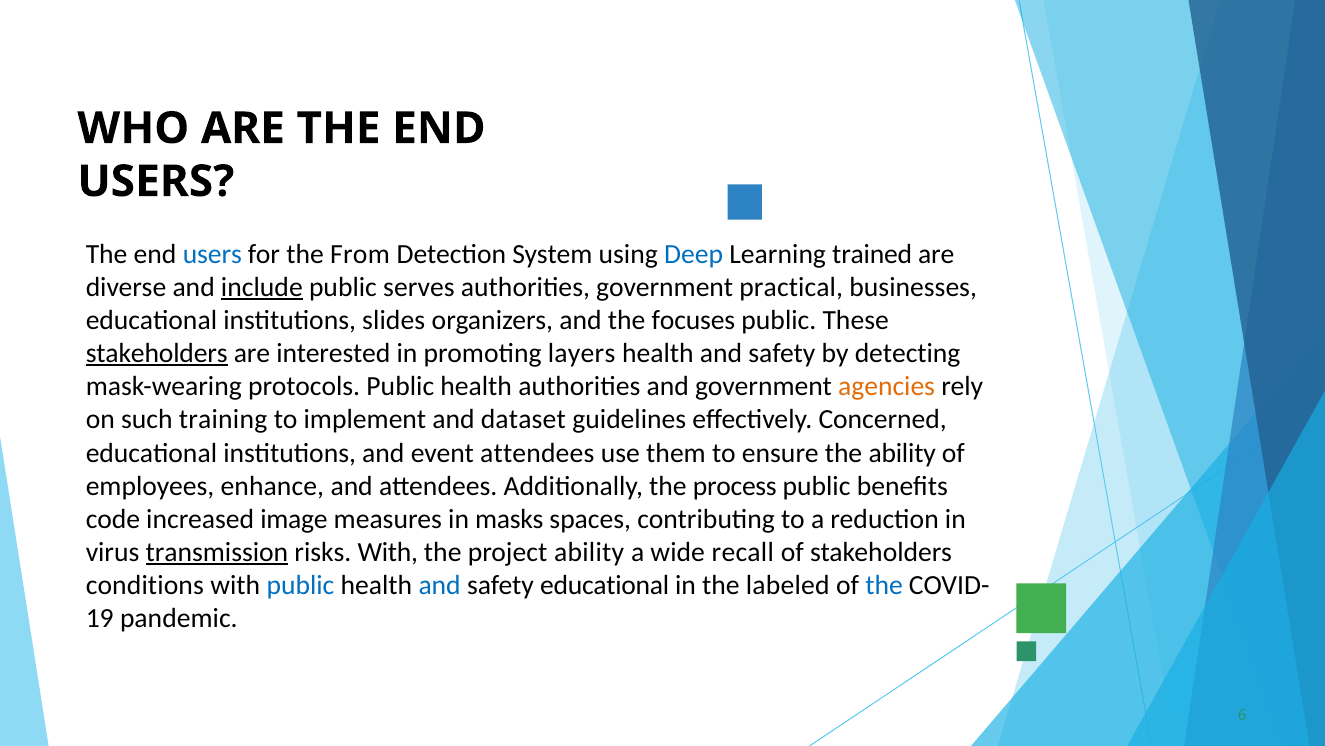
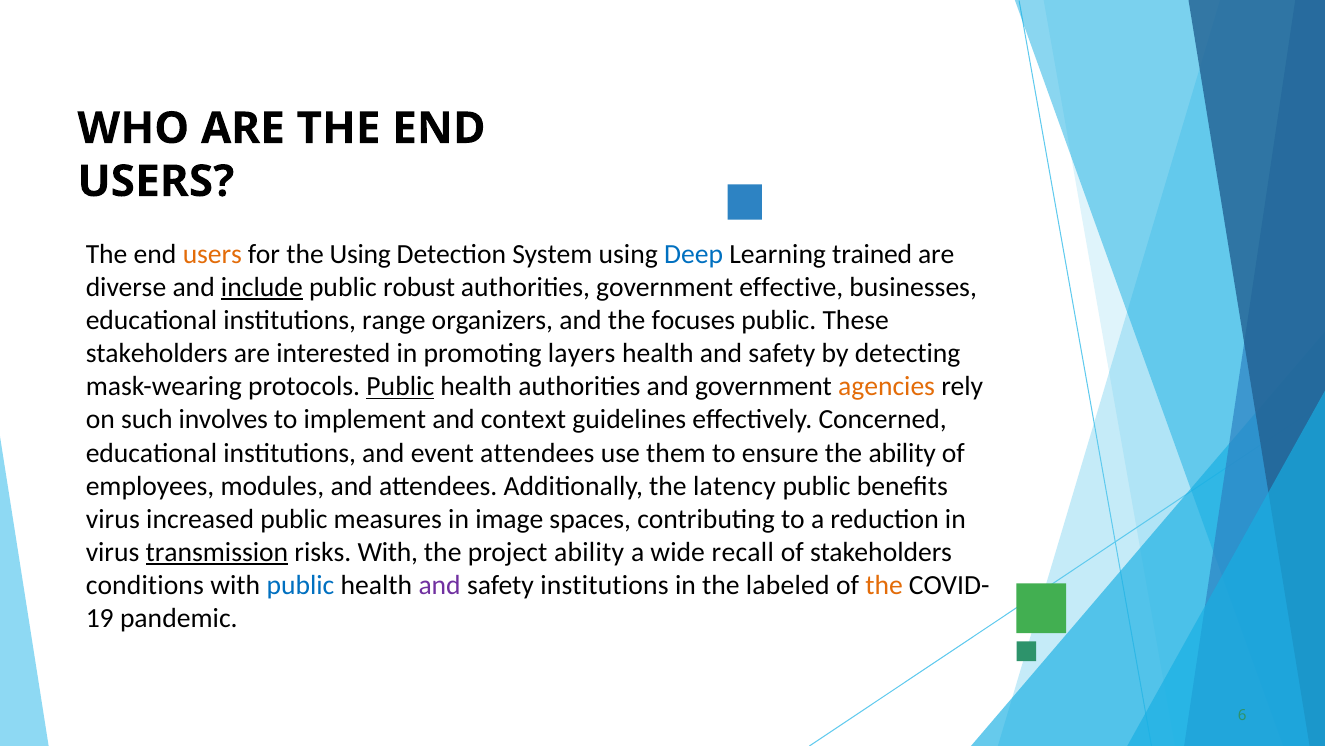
users at (212, 254) colour: blue -> orange
the From: From -> Using
serves: serves -> robust
practical: practical -> effective
slides: slides -> range
stakeholders at (157, 353) underline: present -> none
Public at (400, 386) underline: none -> present
training: training -> involves
dataset: dataset -> context
enhance: enhance -> modules
process: process -> latency
code at (113, 519): code -> virus
increased image: image -> public
masks: masks -> image
and at (440, 585) colour: blue -> purple
safety educational: educational -> institutions
the at (884, 585) colour: blue -> orange
